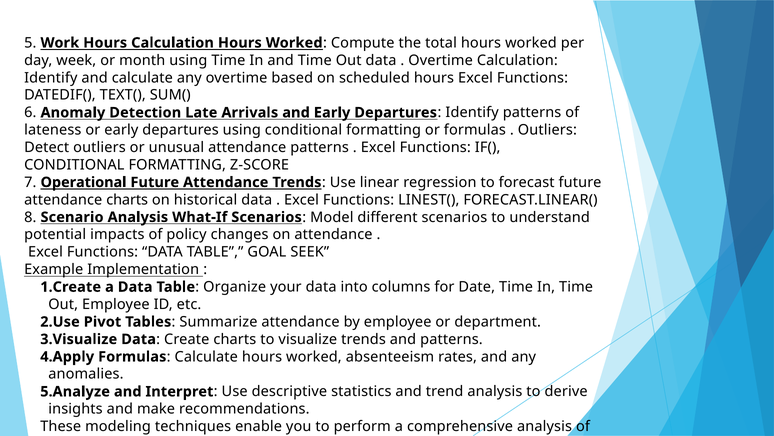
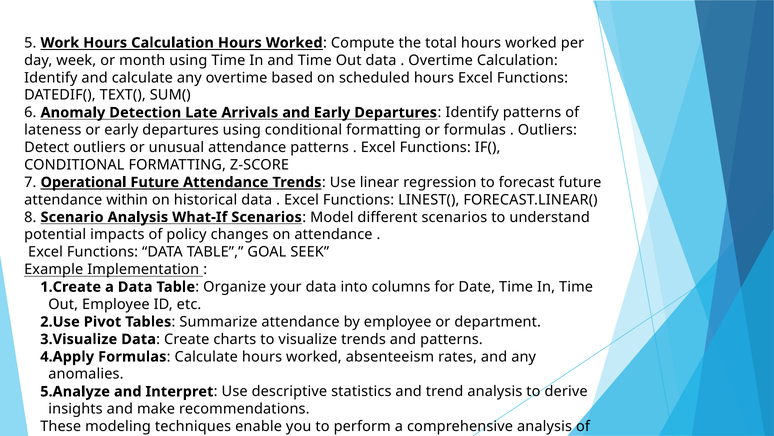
attendance charts: charts -> within
